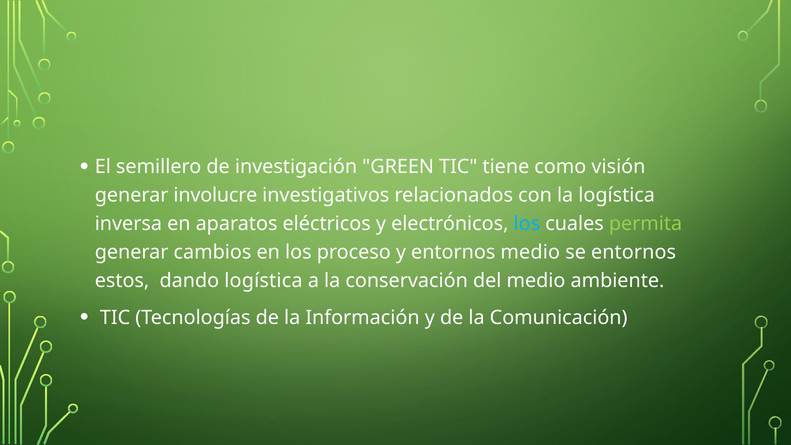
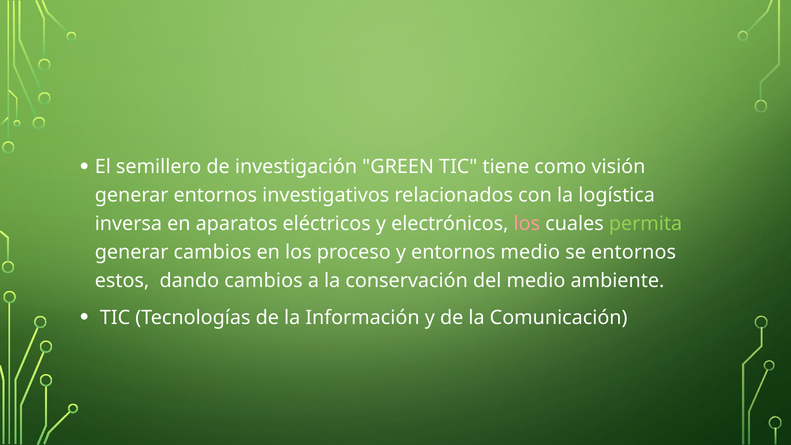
generar involucre: involucre -> entornos
los at (527, 224) colour: light blue -> pink
dando logística: logística -> cambios
